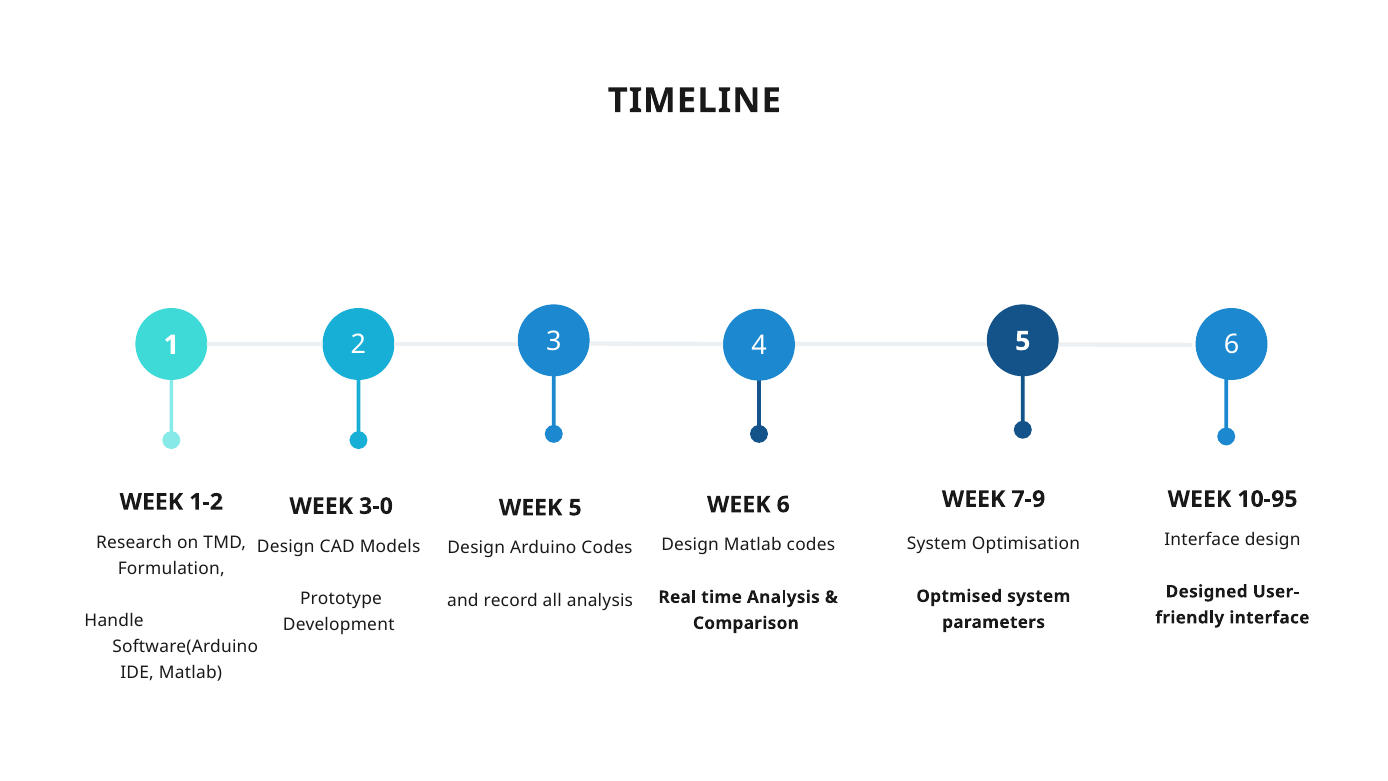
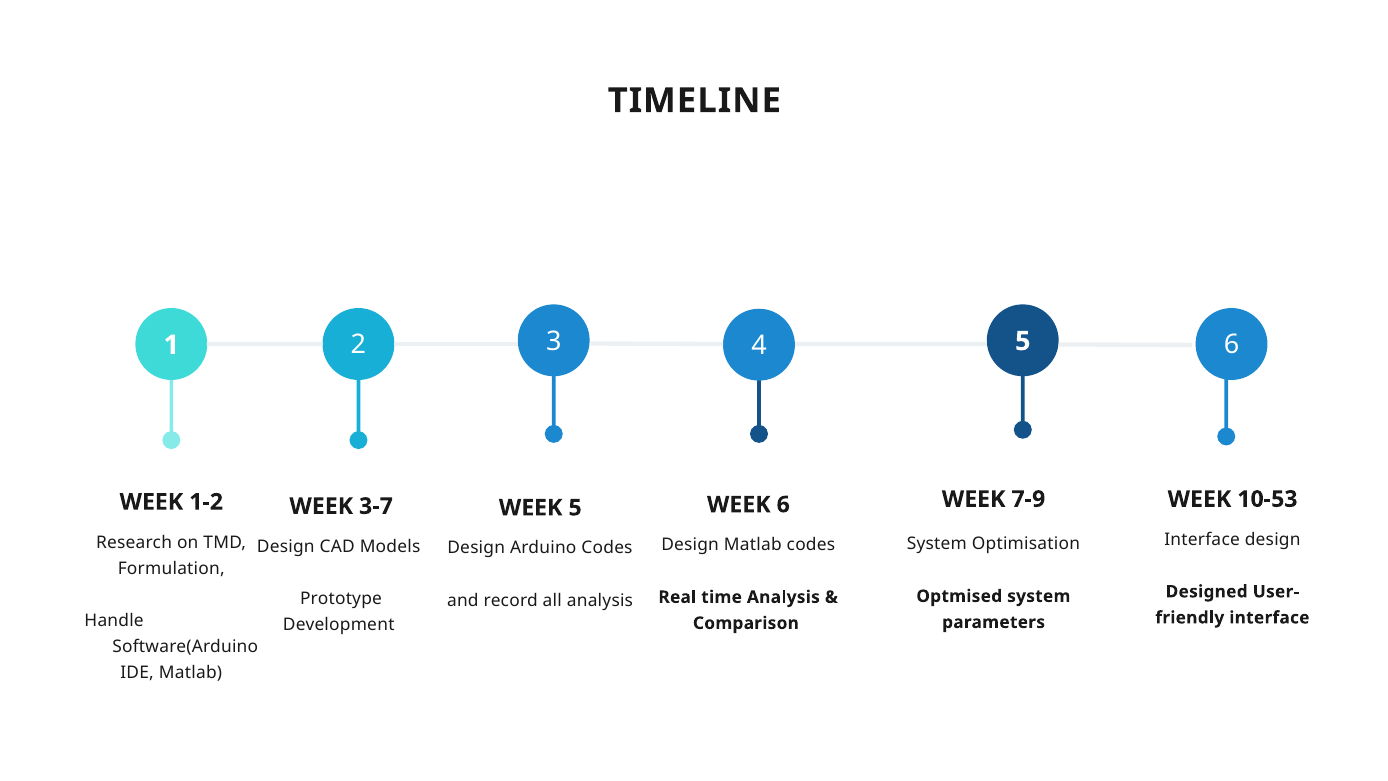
10-95: 10-95 -> 10-53
3-0: 3-0 -> 3-7
